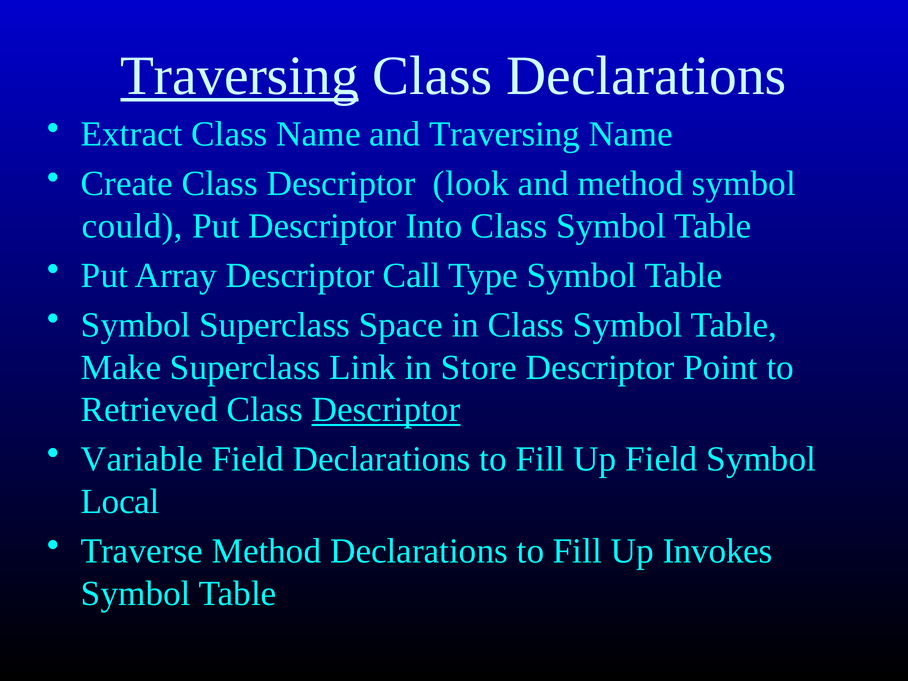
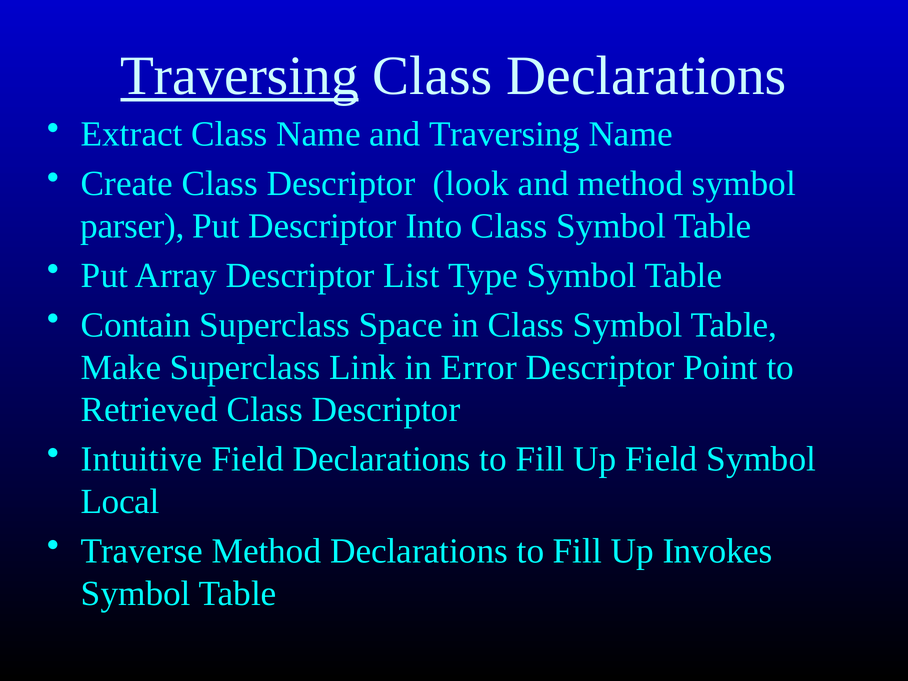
could: could -> parser
Call: Call -> List
Symbol at (136, 325): Symbol -> Contain
Store: Store -> Error
Descriptor at (386, 410) underline: present -> none
Variable: Variable -> Intuitive
